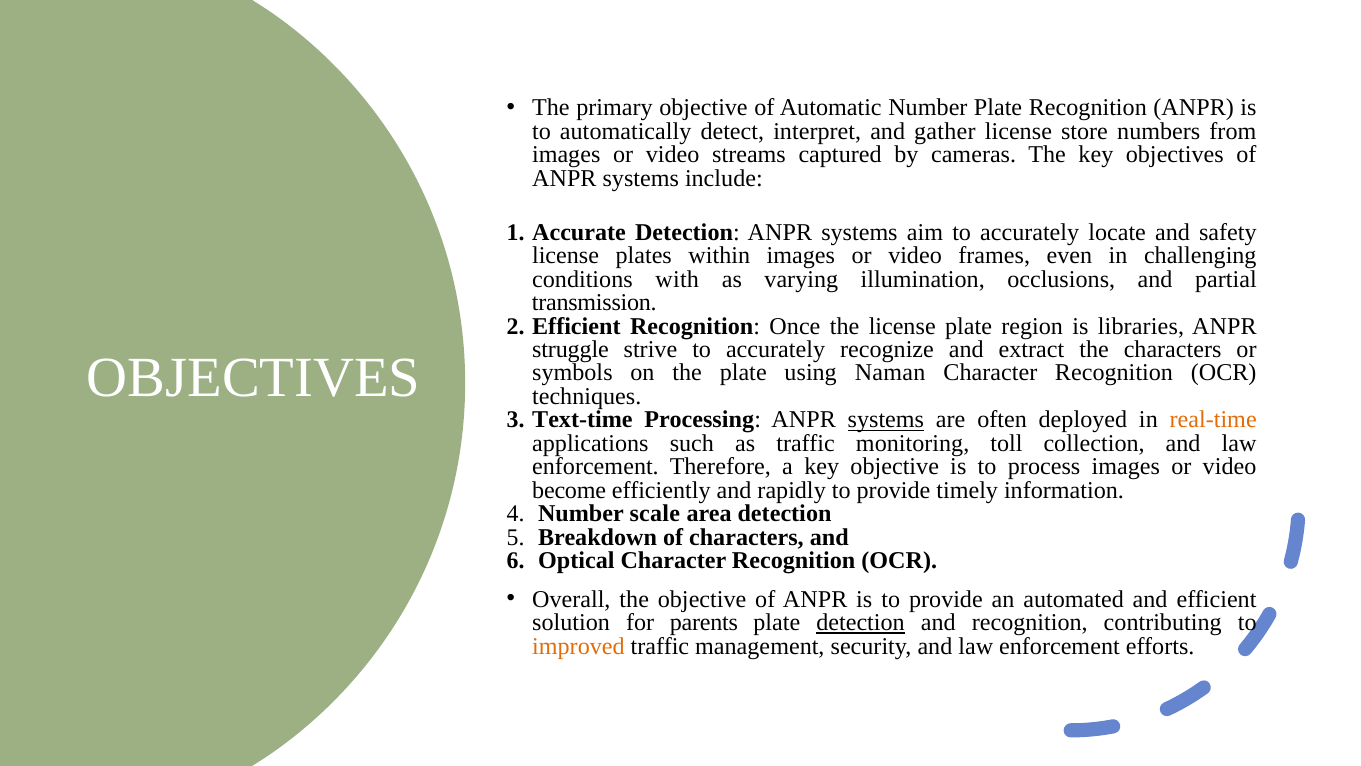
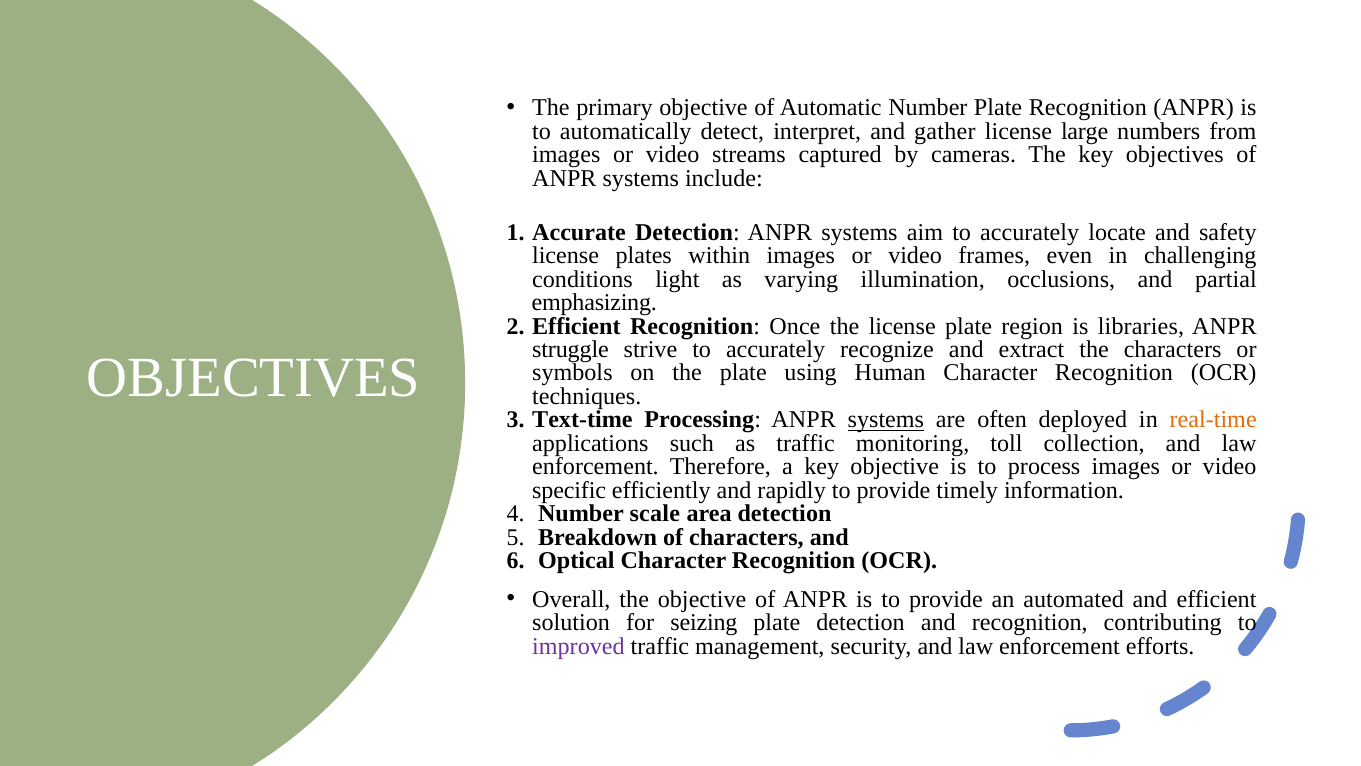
store: store -> large
with: with -> light
transmission: transmission -> emphasizing
Naman: Naman -> Human
become: become -> specific
parents: parents -> seizing
detection at (861, 622) underline: present -> none
improved colour: orange -> purple
